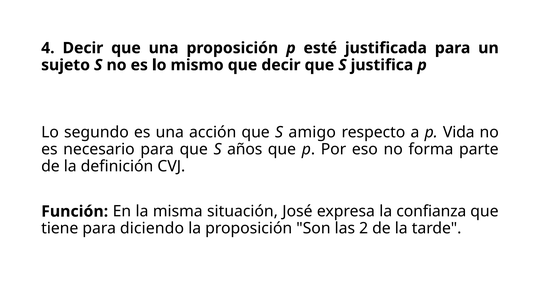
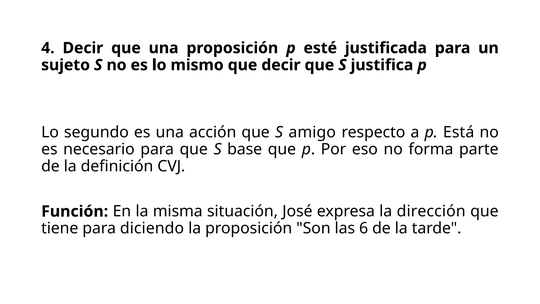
Vida: Vida -> Está
años: años -> base
confianza: confianza -> dirección
2: 2 -> 6
